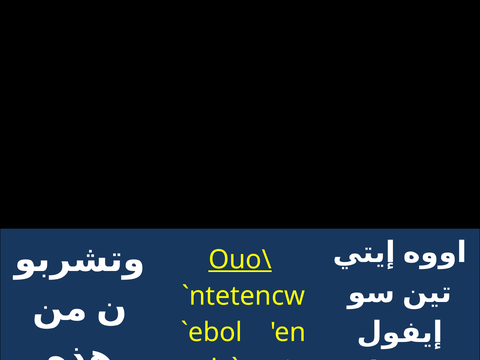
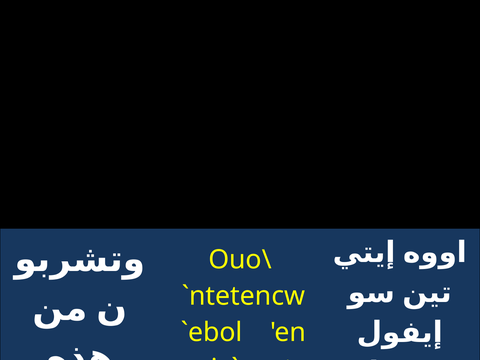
Ouo\ underline: present -> none
